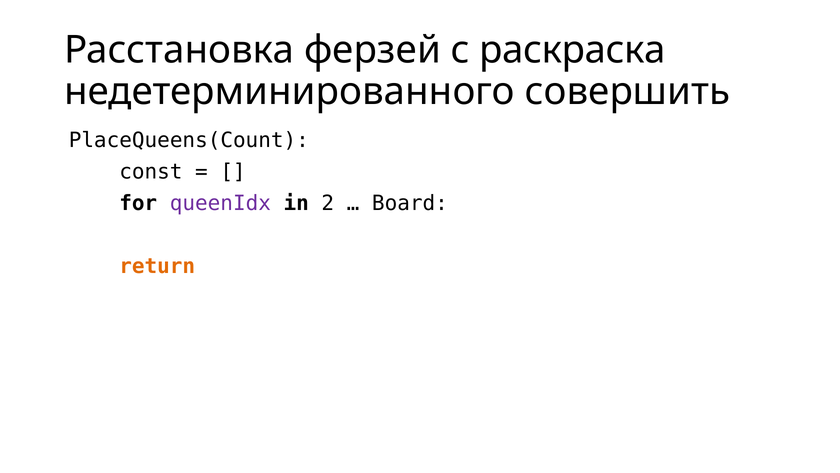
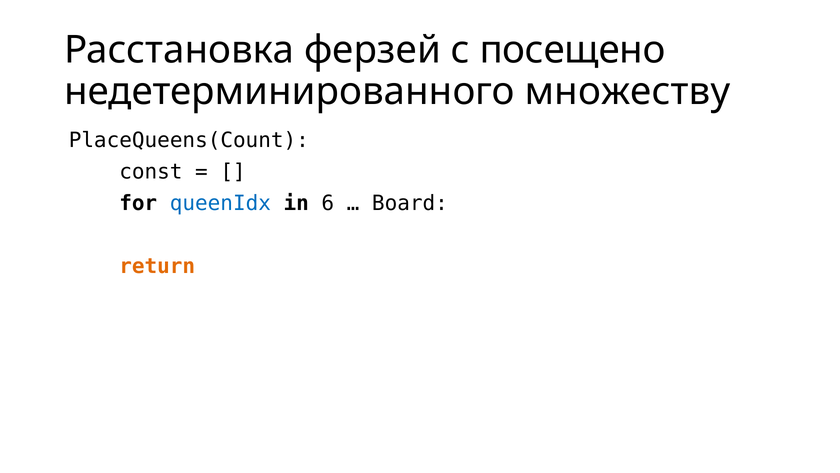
раскраска: раскраска -> посещено
совершить: совершить -> множеству
queenIdx colour: purple -> blue
2: 2 -> 6
